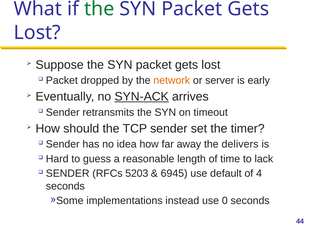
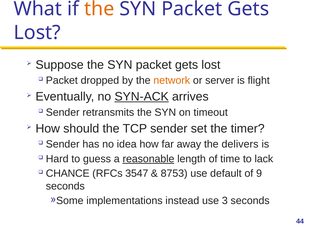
the at (99, 9) colour: green -> orange
early: early -> flight
reasonable underline: none -> present
SENDER at (68, 173): SENDER -> CHANCE
5203: 5203 -> 3547
6945: 6945 -> 8753
4: 4 -> 9
0: 0 -> 3
